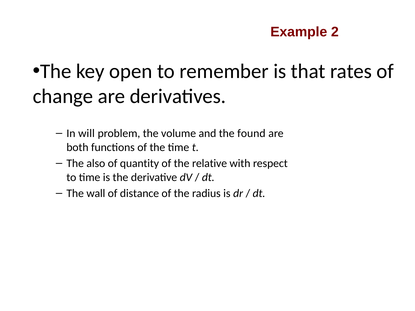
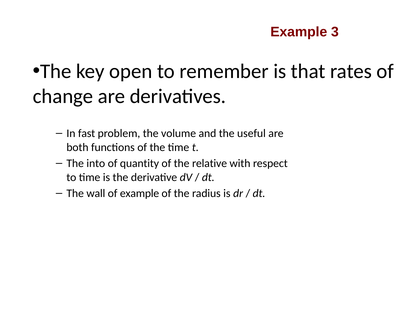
2: 2 -> 3
will: will -> fast
found: found -> useful
also: also -> into
of distance: distance -> example
